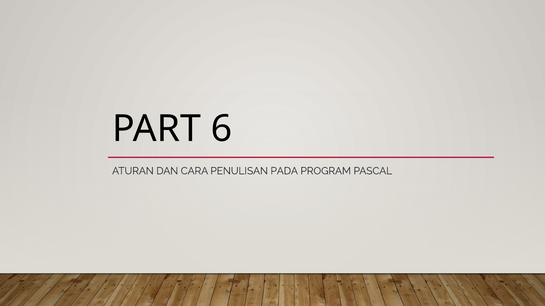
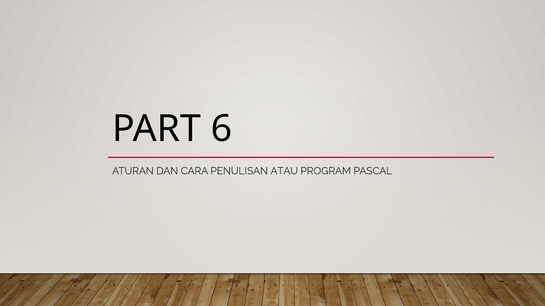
PADA: PADA -> ATAU
